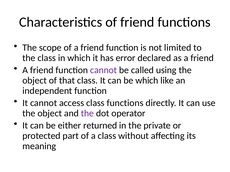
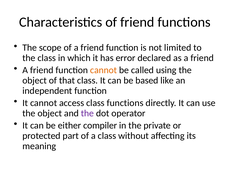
cannot at (104, 70) colour: purple -> orange
be which: which -> based
returned: returned -> compiler
